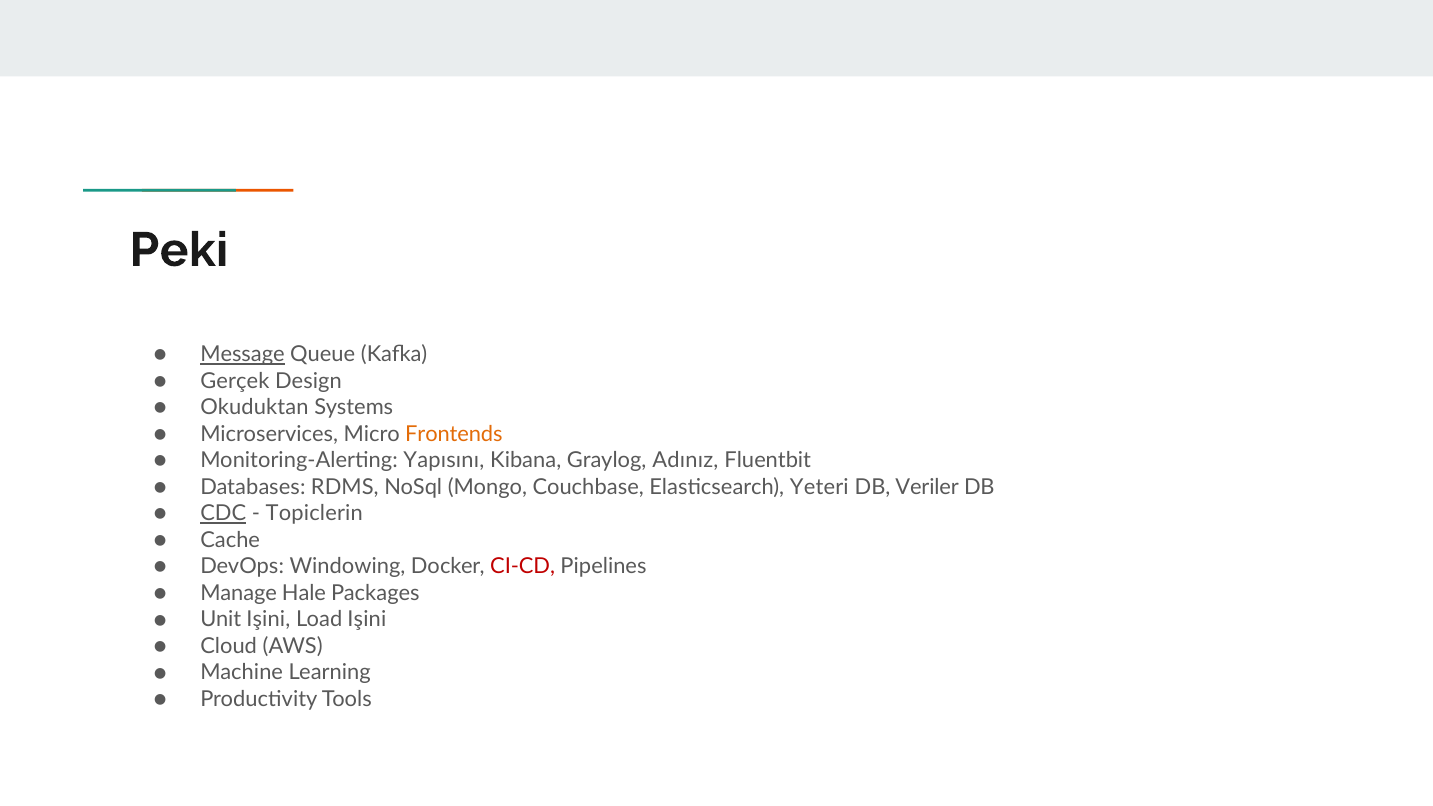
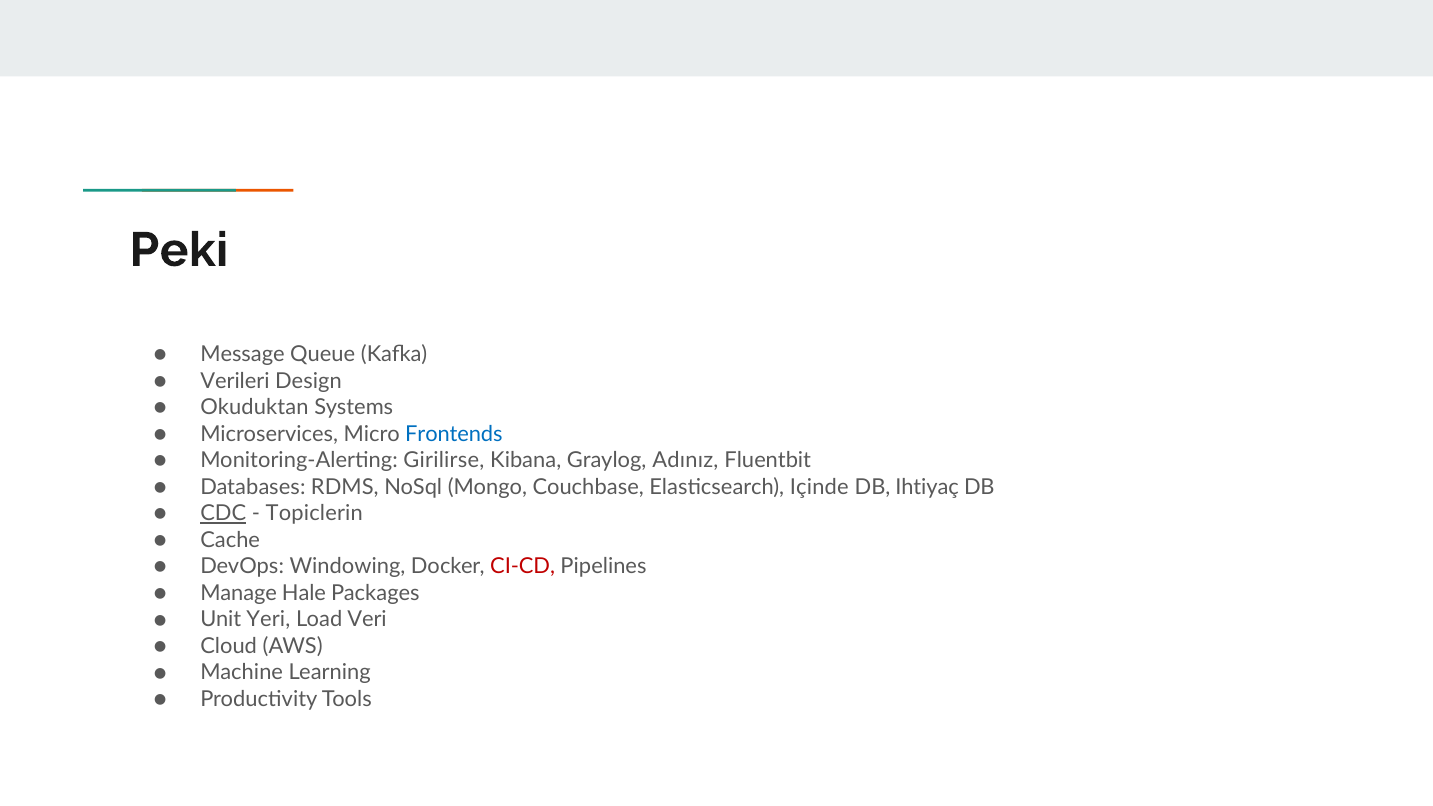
Message underline: present -> none
Gerçek: Gerçek -> Verileri
Frontends colour: orange -> blue
Yapısını: Yapısını -> Girilirse
Yeteri: Yeteri -> Içinde
Veriler: Veriler -> Ihtiyaç
Unit Işini: Işini -> Yeri
Load Işini: Işini -> Veri
